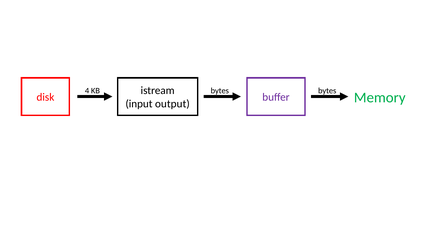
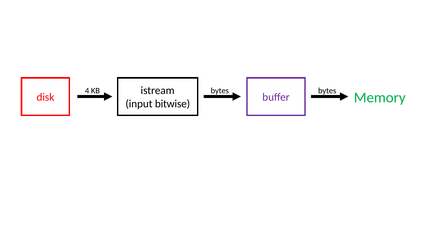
output: output -> bitwise
